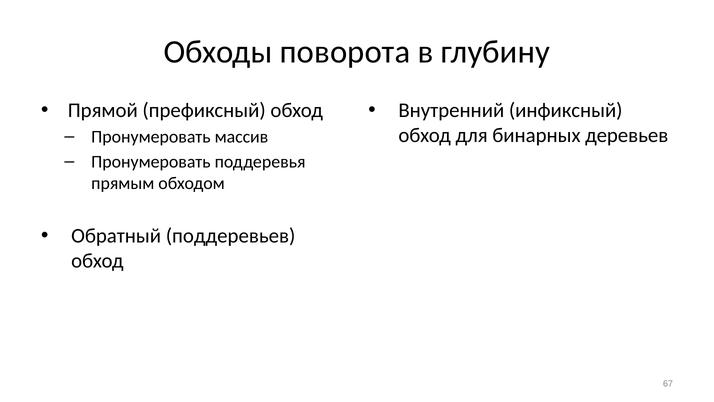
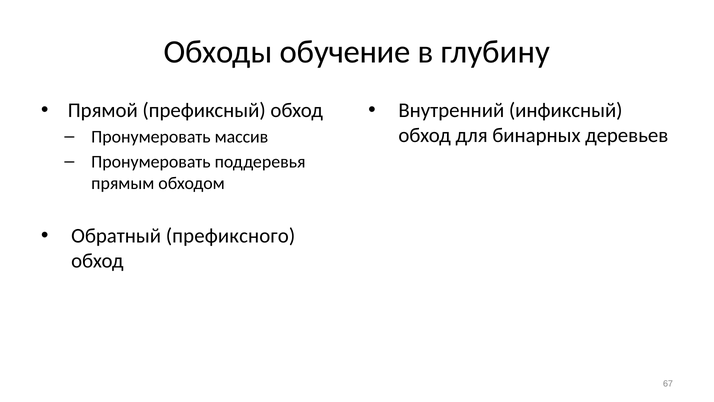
поворота: поворота -> обучение
поддеревьев: поддеревьев -> префиксного
